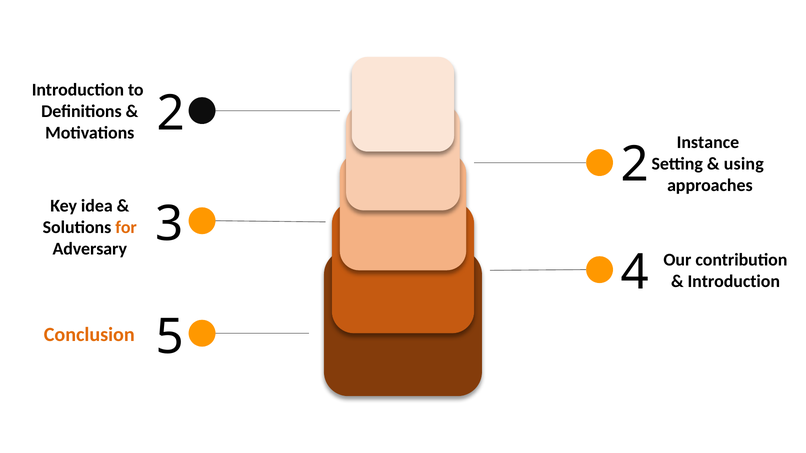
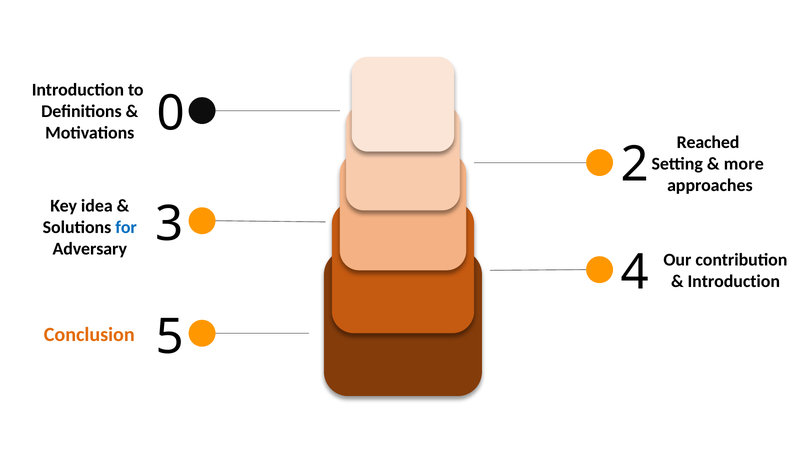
Motivations 2: 2 -> 0
Instance: Instance -> Reached
using: using -> more
for colour: orange -> blue
